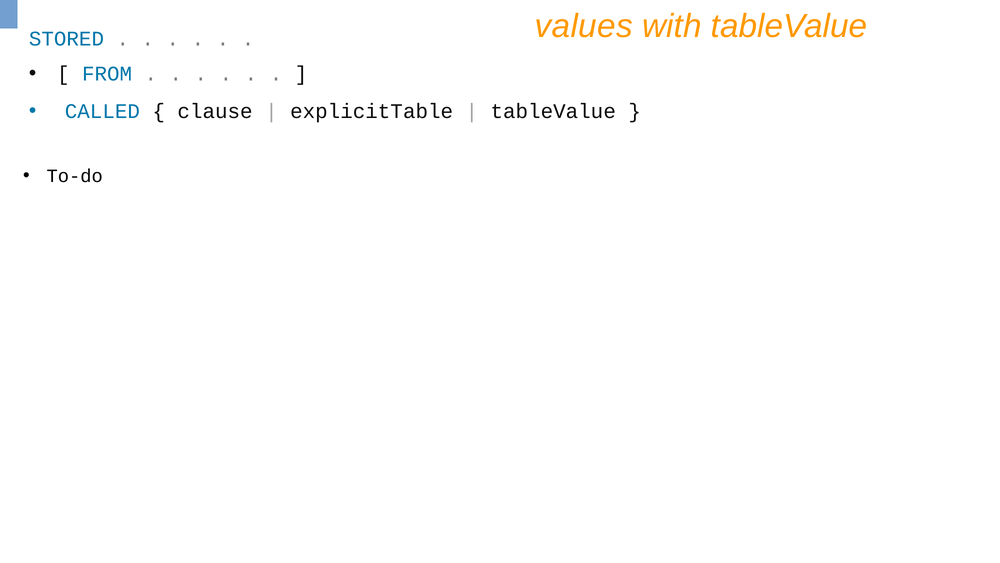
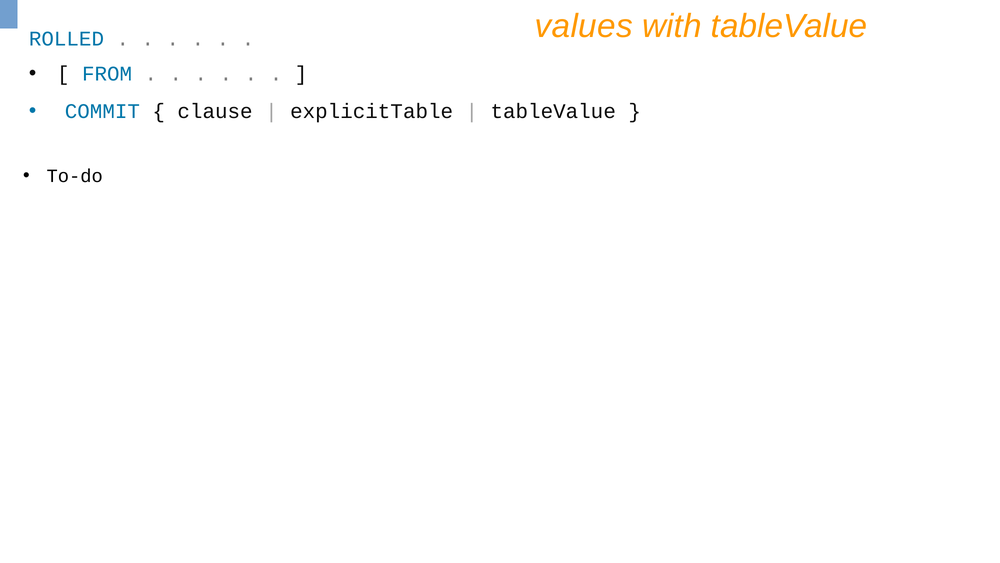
STORED: STORED -> ROLLED
CALLED: CALLED -> COMMIT
